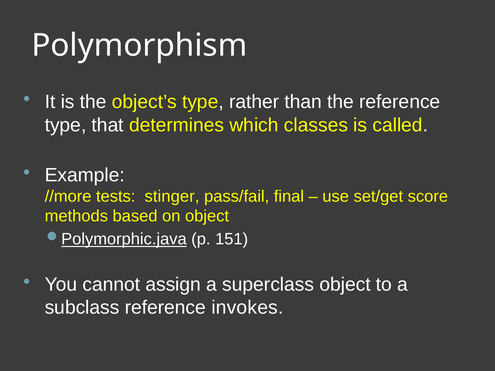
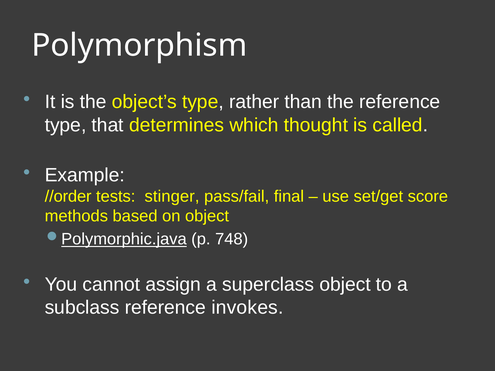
classes: classes -> thought
//more: //more -> //order
151: 151 -> 748
